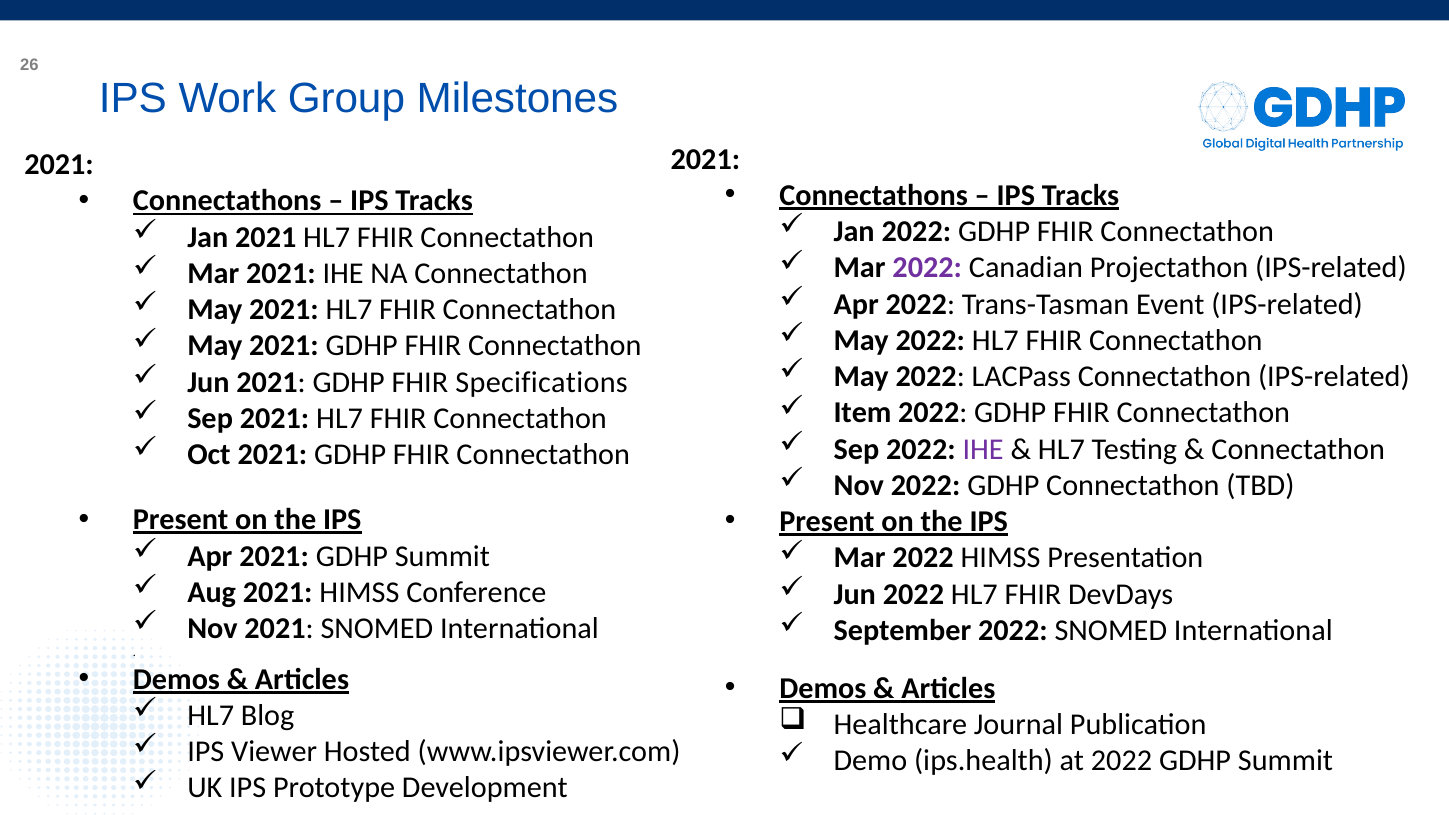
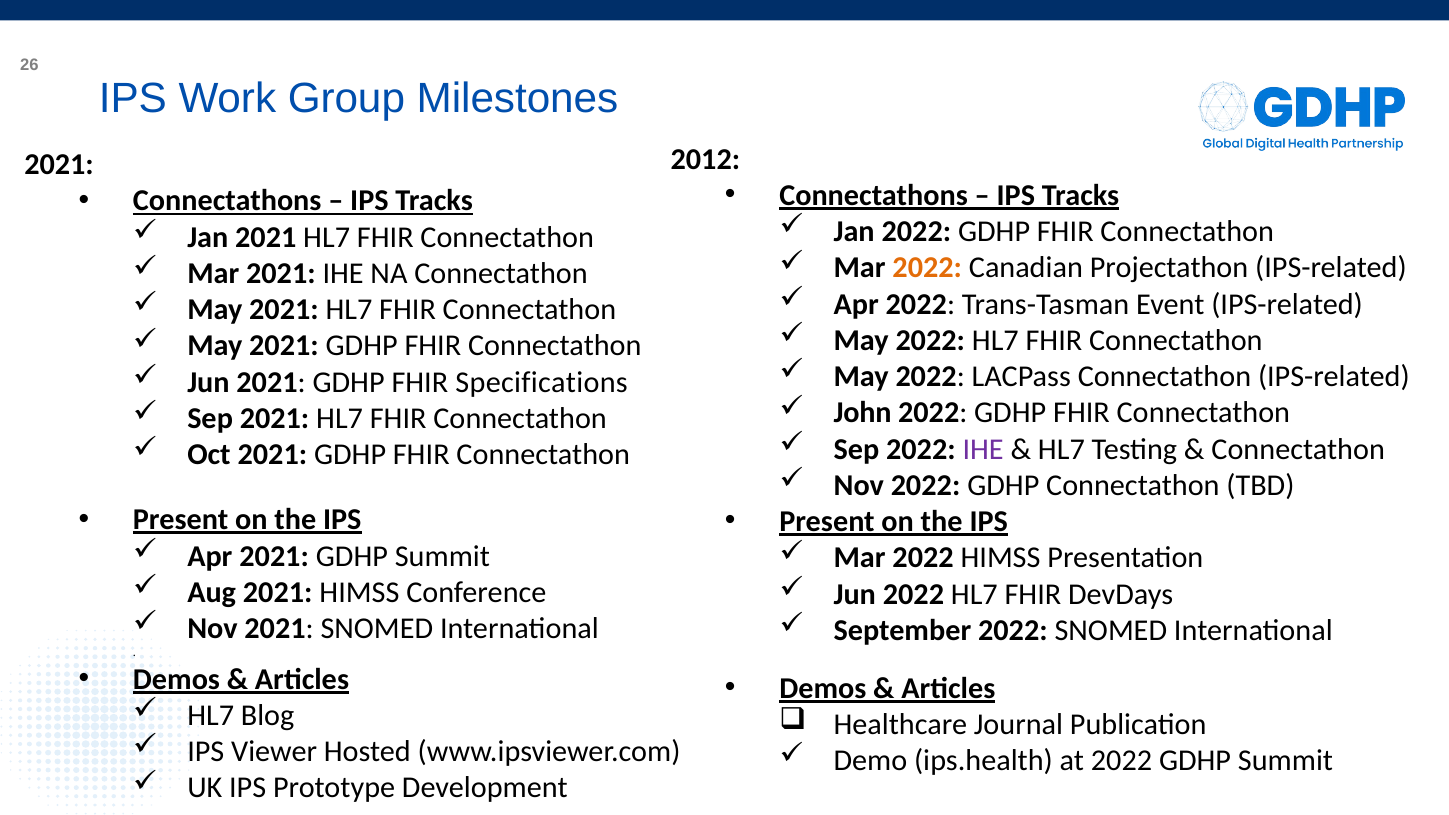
2021 at (705, 159): 2021 -> 2012
2022 at (927, 268) colour: purple -> orange
Item: Item -> John
